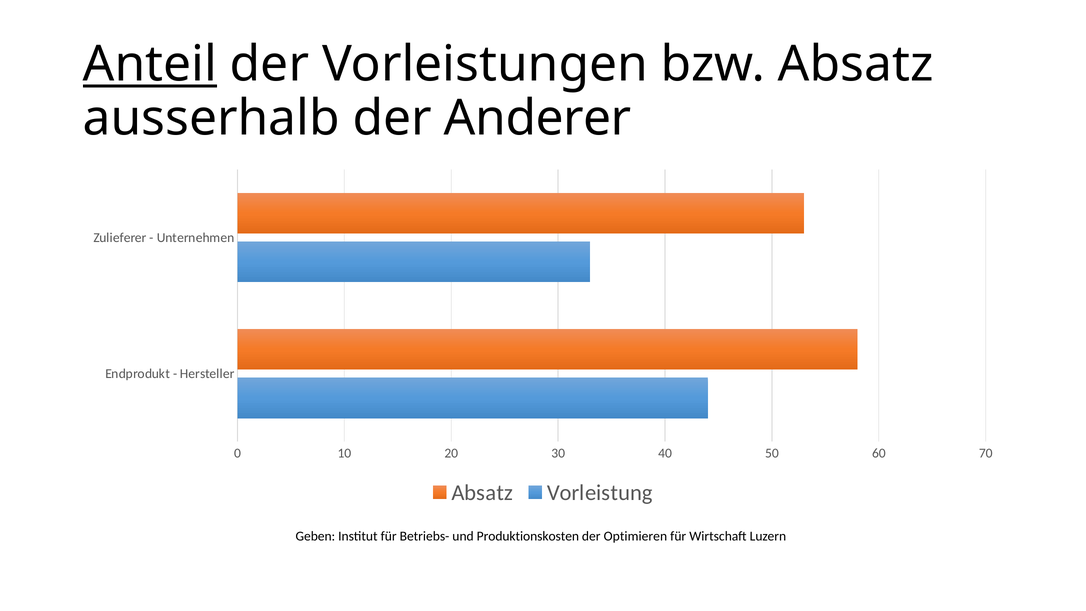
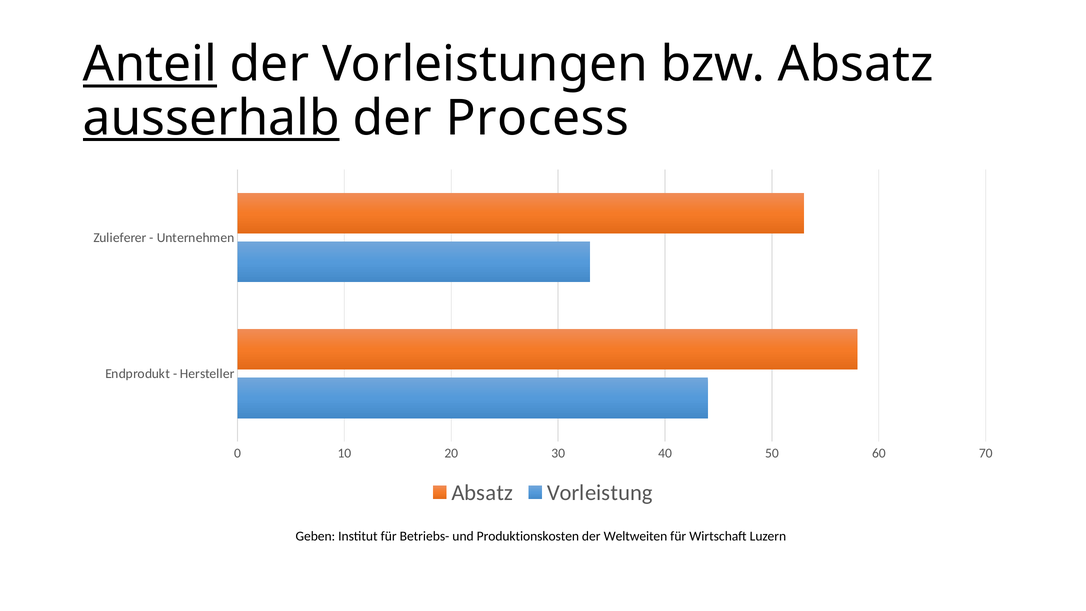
ausserhalb underline: none -> present
Anderer: Anderer -> Process
Optimieren: Optimieren -> Weltweiten
